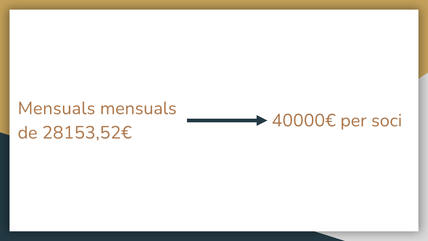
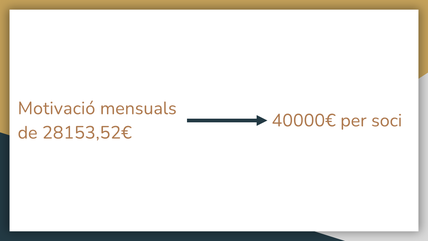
Mensuals at (56, 108): Mensuals -> Motivació
